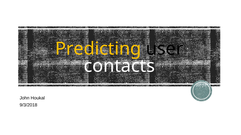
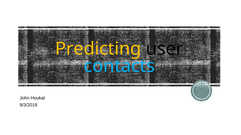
contacts colour: white -> light blue
